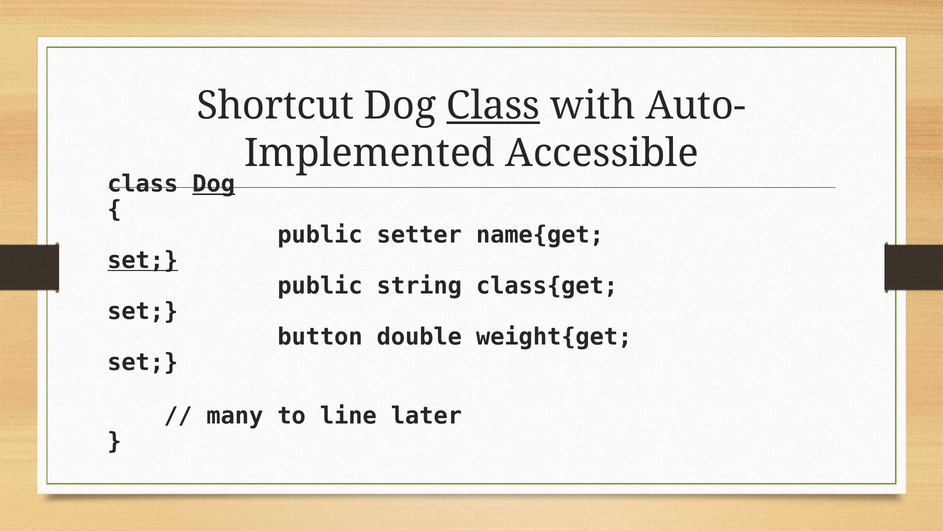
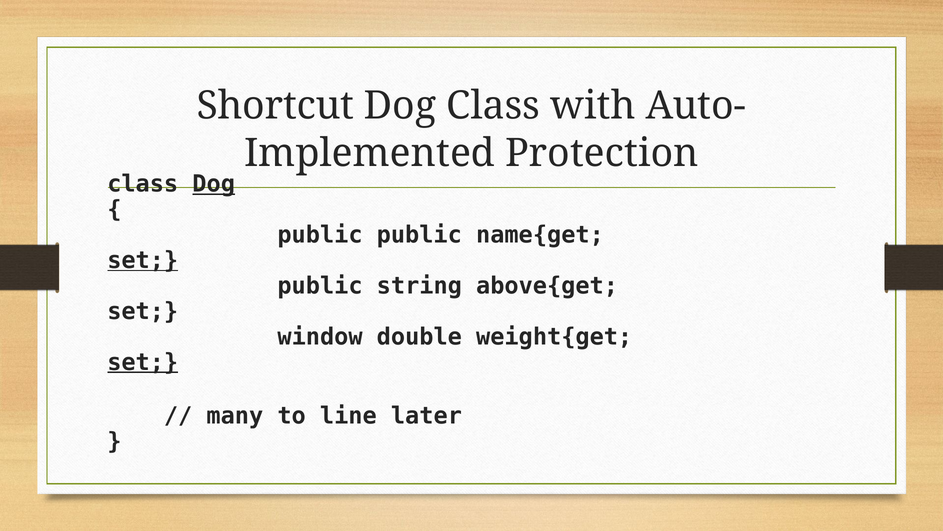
Class at (493, 106) underline: present -> none
Accessible: Accessible -> Protection
public setter: setter -> public
class{get: class{get -> above{get
button: button -> window
set at (143, 362) underline: none -> present
